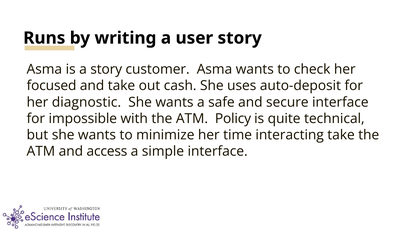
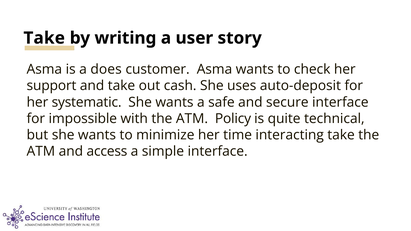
Runs at (44, 38): Runs -> Take
a story: story -> does
focused: focused -> support
diagnostic: diagnostic -> systematic
